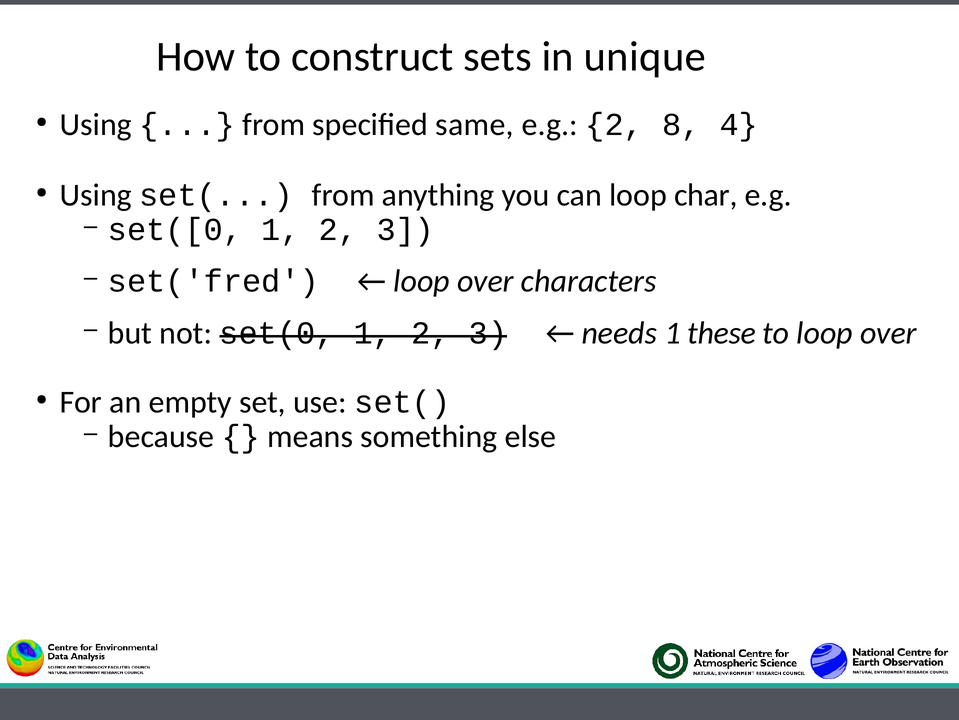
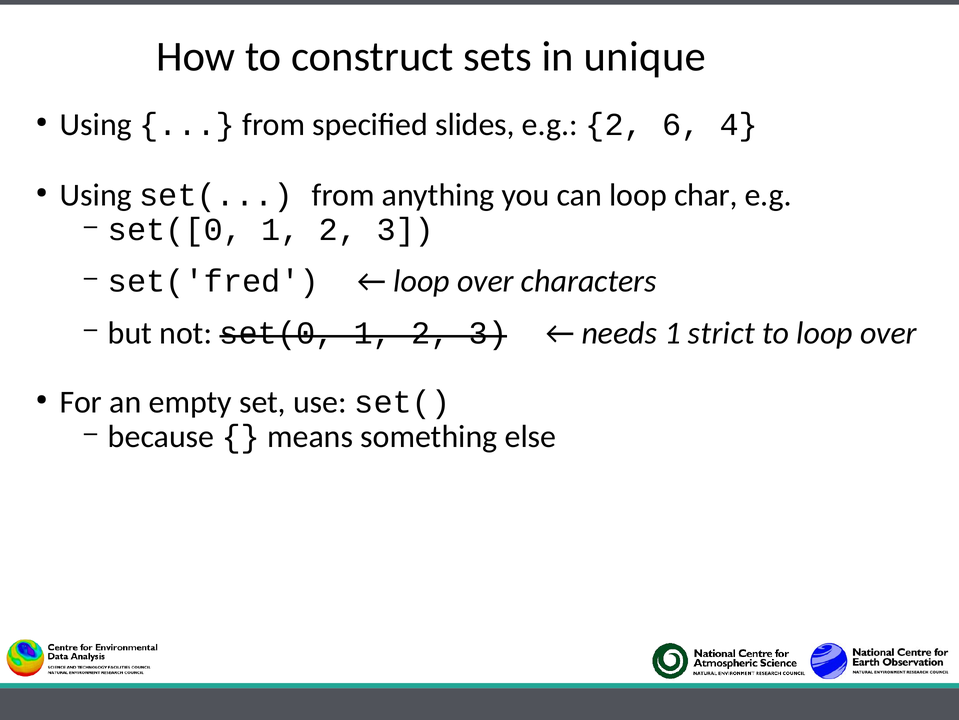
same: same -> slides
8: 8 -> 6
these: these -> strict
